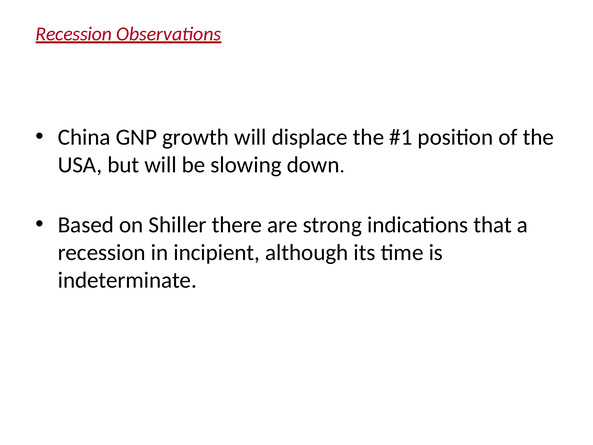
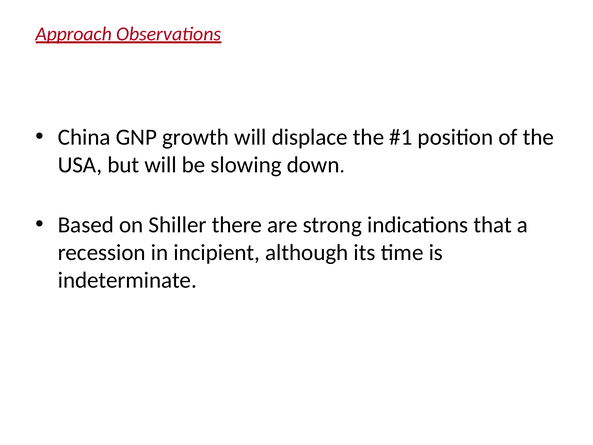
Recession at (74, 34): Recession -> Approach
